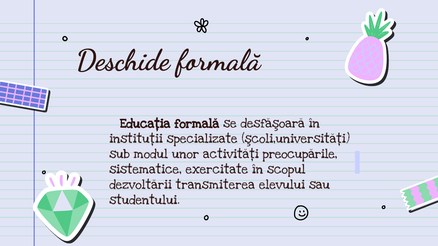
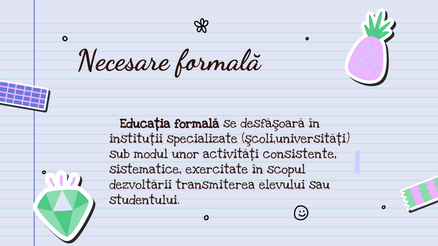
Deschide: Deschide -> Necesare
preocupările: preocupările -> consistente
